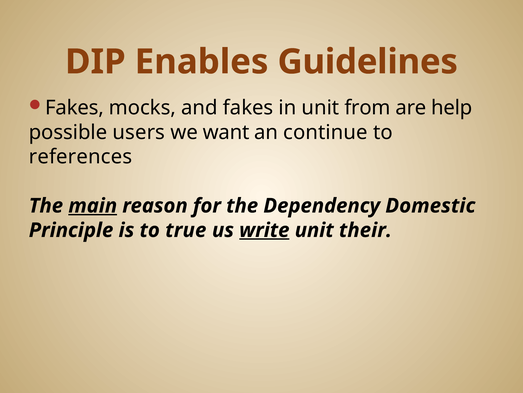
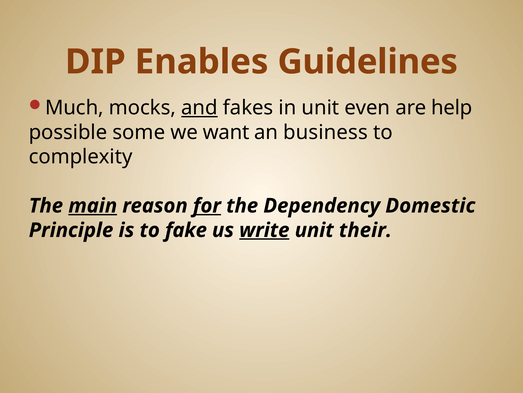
Fakes at (74, 108): Fakes -> Much
and underline: none -> present
from: from -> even
users: users -> some
continue: continue -> business
references: references -> complexity
for underline: none -> present
true: true -> fake
